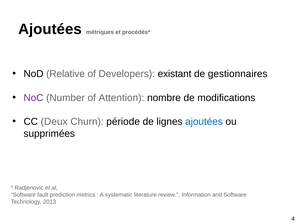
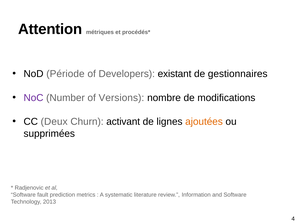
Ajoutées at (50, 29): Ajoutées -> Attention
Relative: Relative -> Période
Attention: Attention -> Versions
période: période -> activant
ajoutées at (204, 121) colour: blue -> orange
